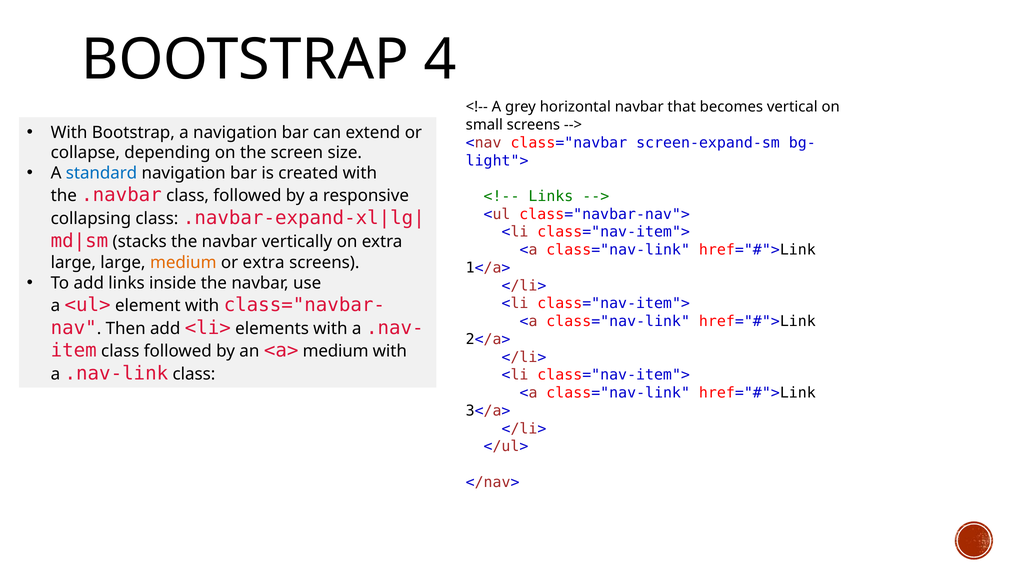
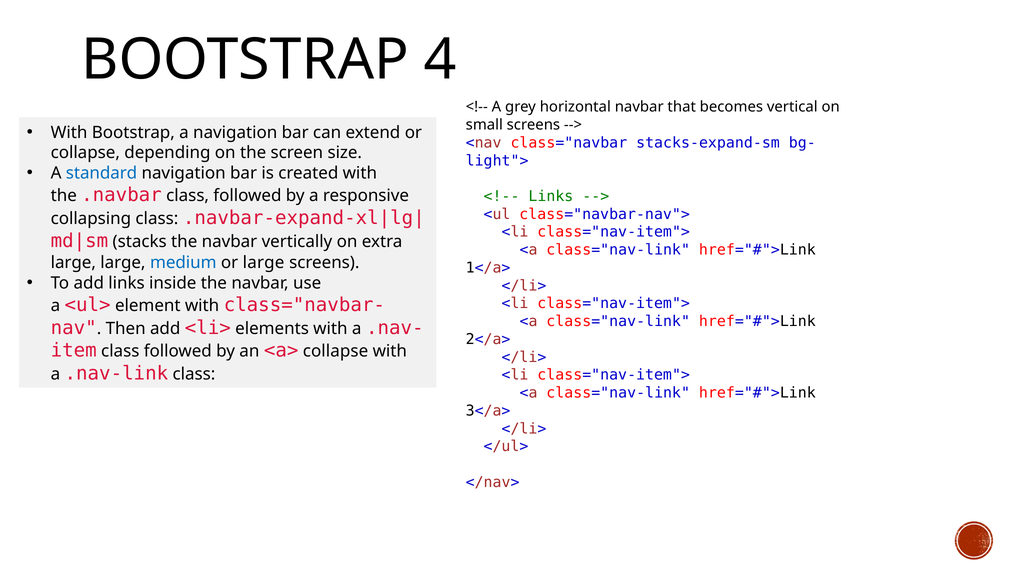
screen-expand-sm: screen-expand-sm -> stacks-expand-sm
medium at (183, 263) colour: orange -> blue
or extra: extra -> large
<a> medium: medium -> collapse
